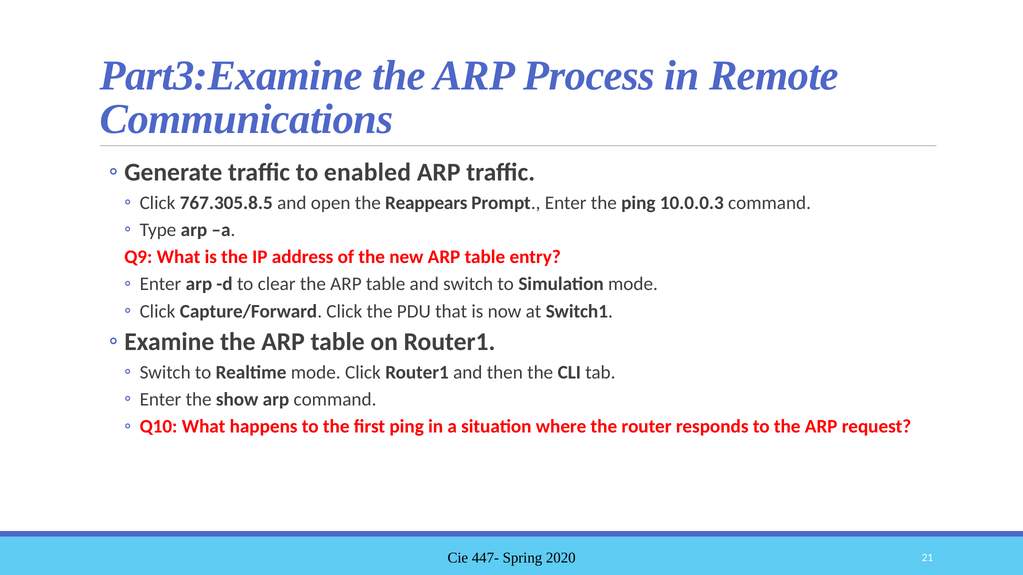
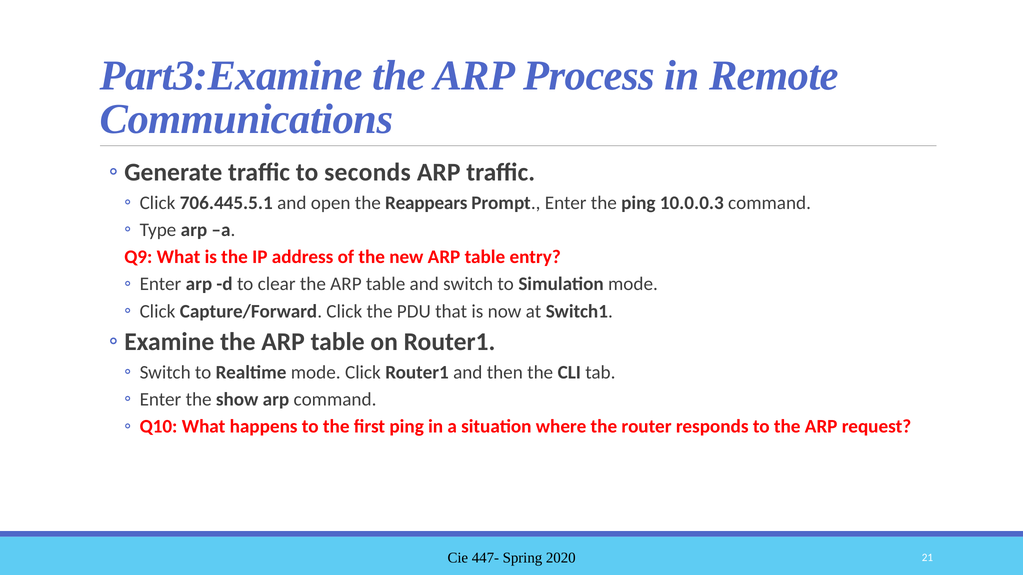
enabled: enabled -> seconds
767.305.8.5: 767.305.8.5 -> 706.445.5.1
